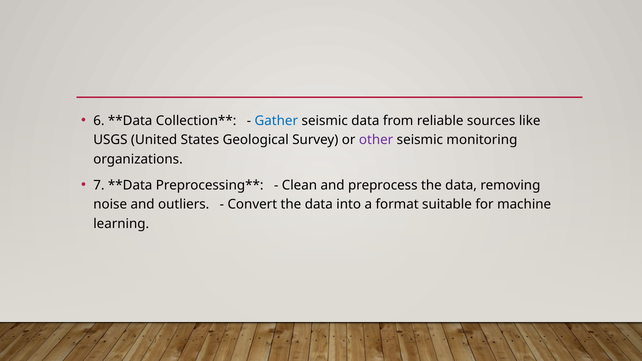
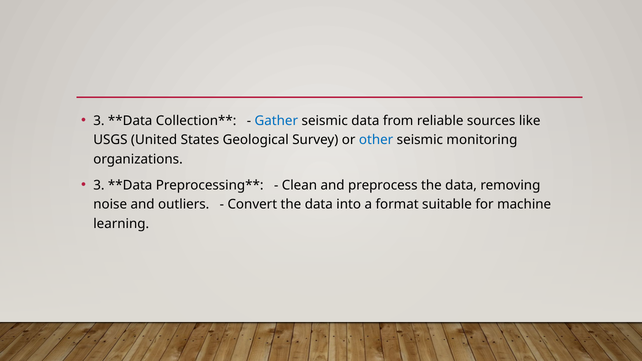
6 at (99, 121): 6 -> 3
other colour: purple -> blue
7 at (99, 185): 7 -> 3
